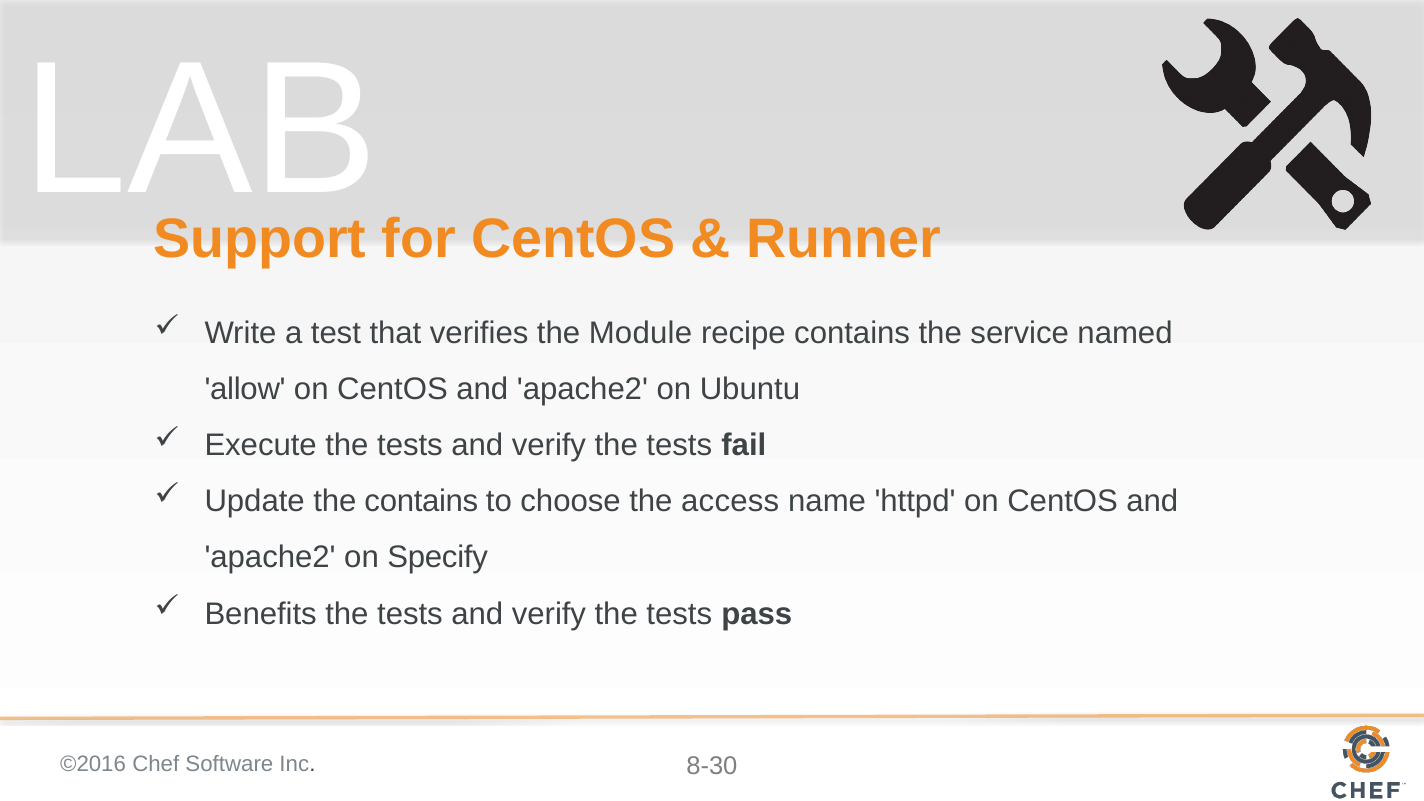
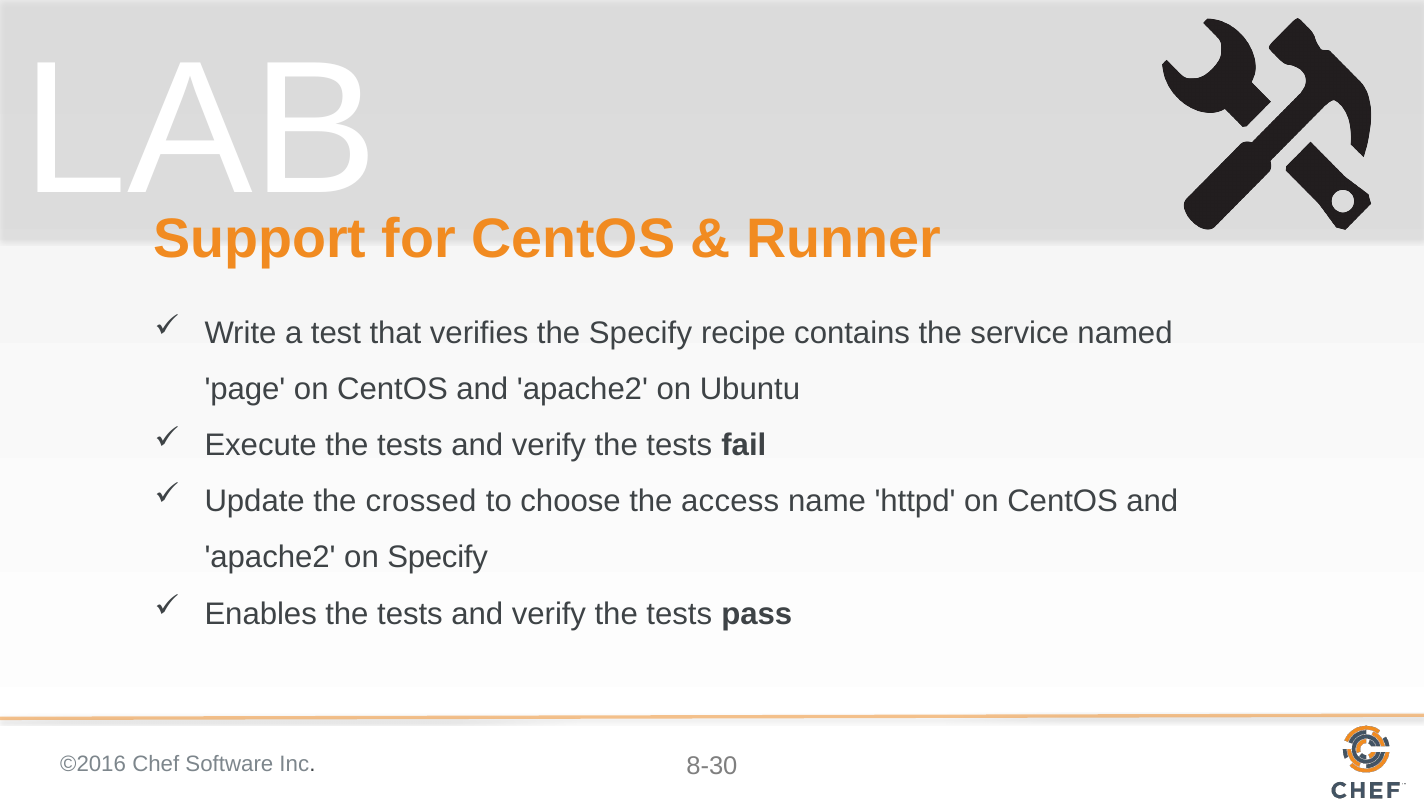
the Module: Module -> Specify
allow: allow -> page
the contains: contains -> crossed
Benefits: Benefits -> Enables
